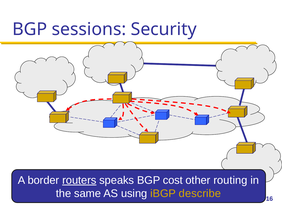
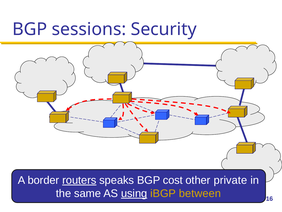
routing: routing -> private
using underline: none -> present
describe: describe -> between
